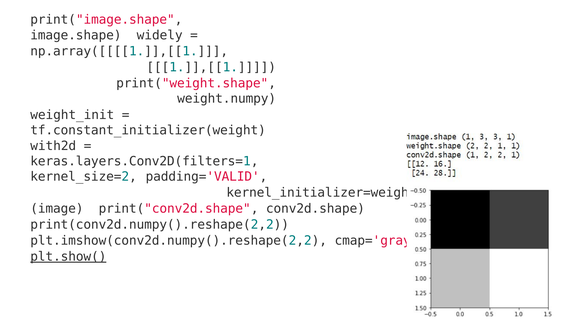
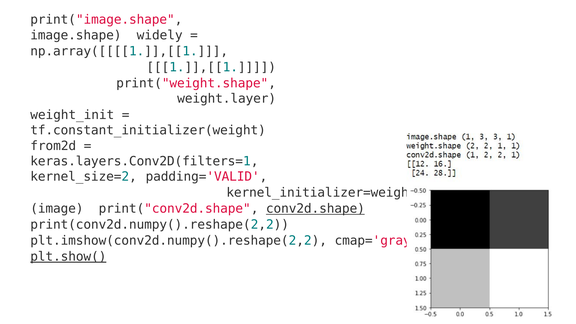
weight.numpy: weight.numpy -> weight.layer
with2d: with2d -> from2d
conv2d.shape underline: none -> present
